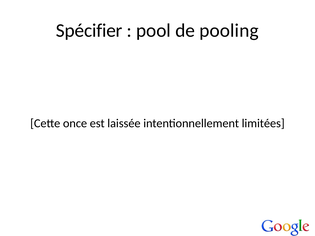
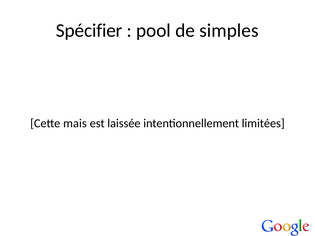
pooling: pooling -> simples
once: once -> mais
